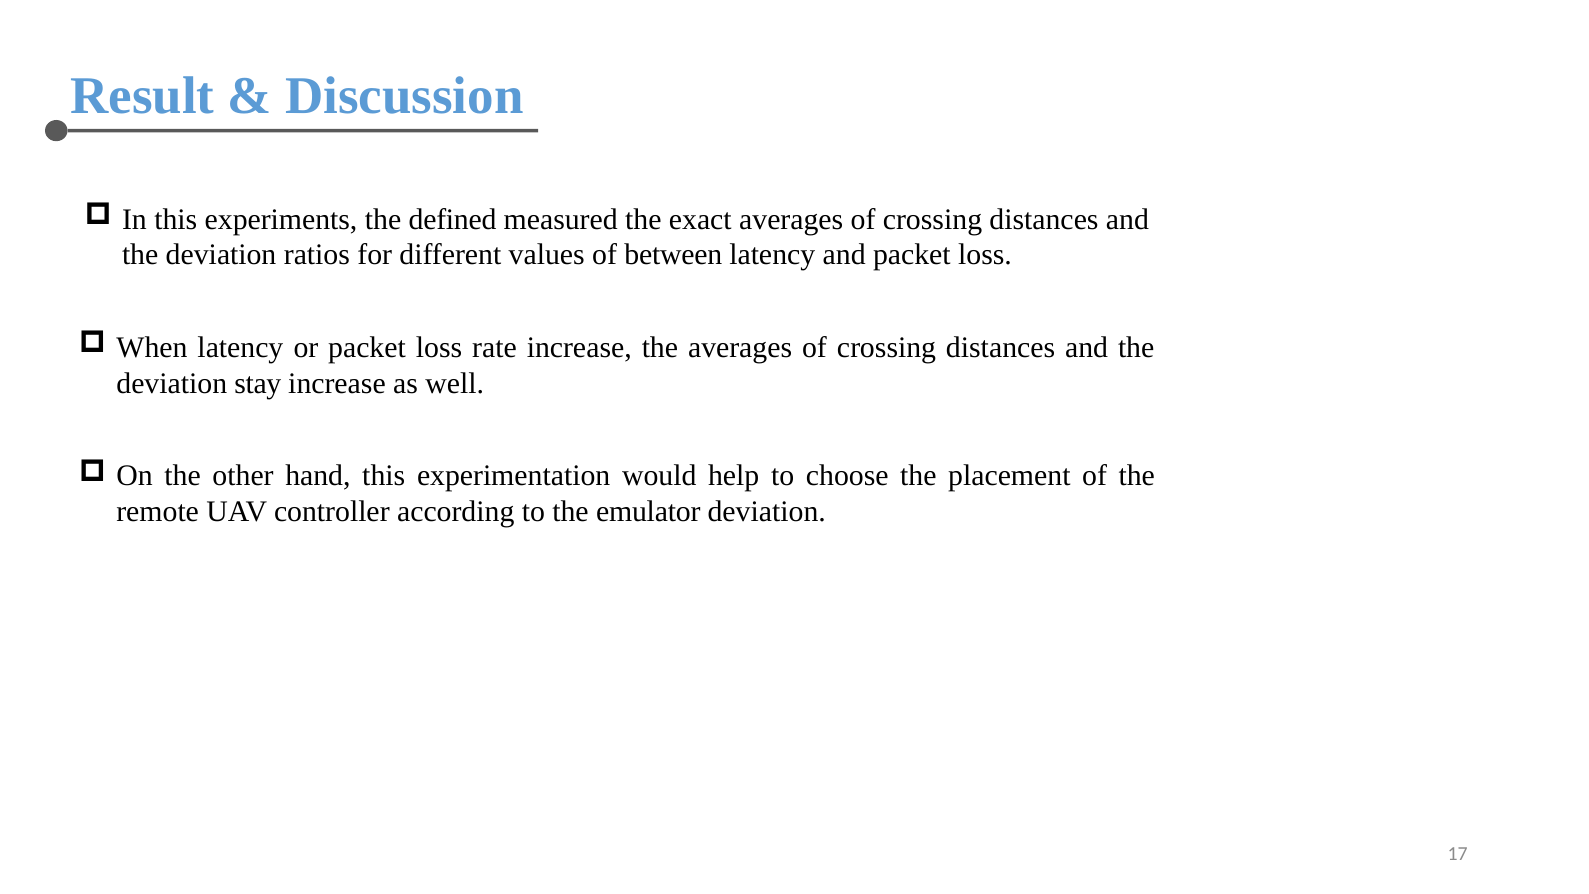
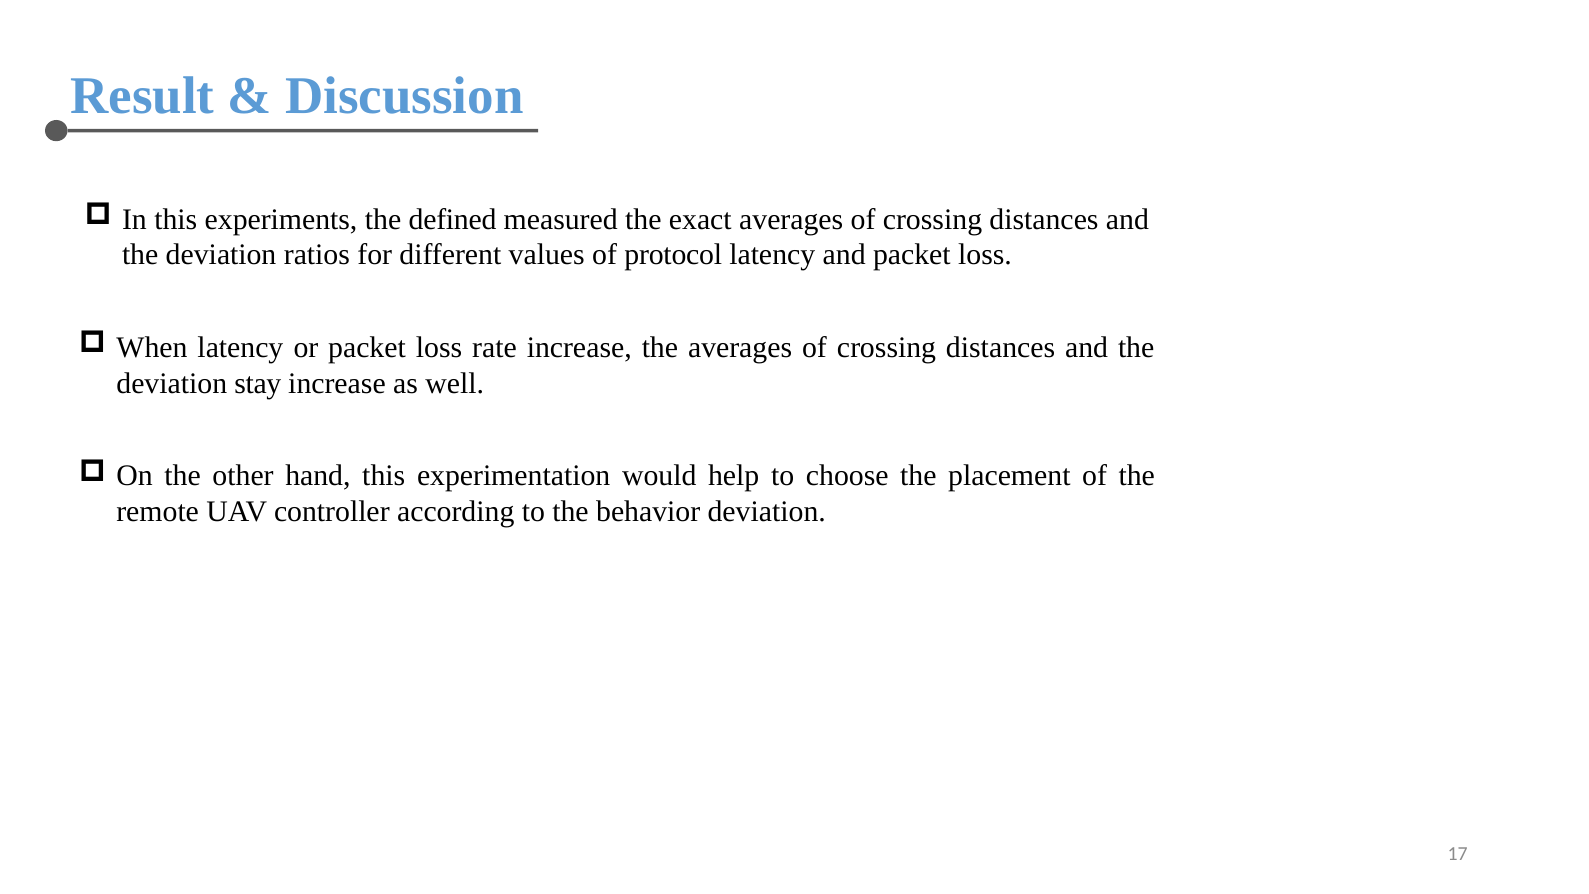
between: between -> protocol
emulator: emulator -> behavior
